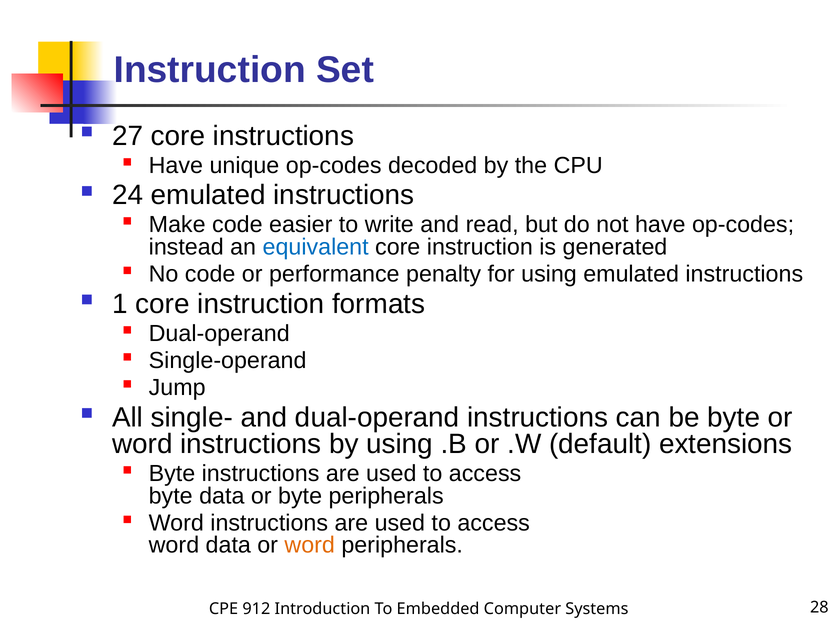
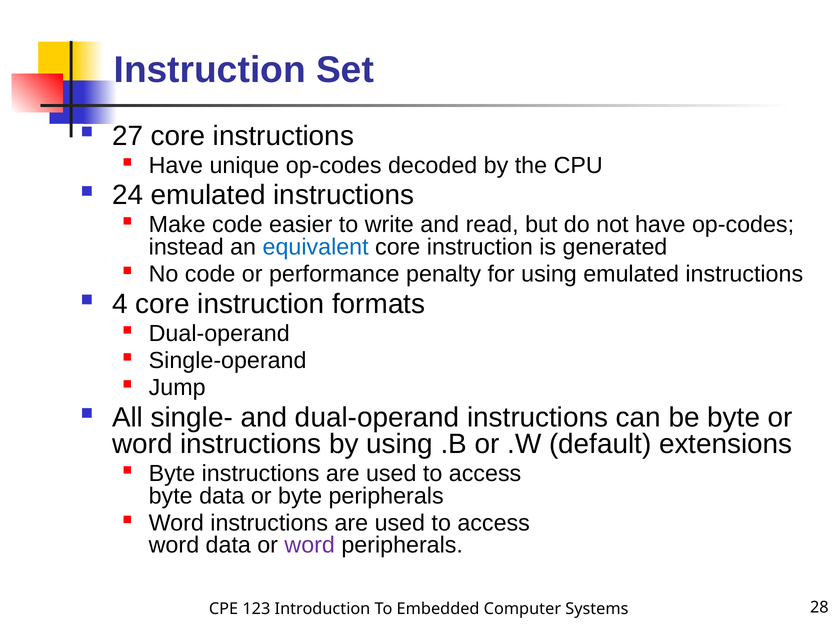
1: 1 -> 4
word at (310, 545) colour: orange -> purple
912: 912 -> 123
